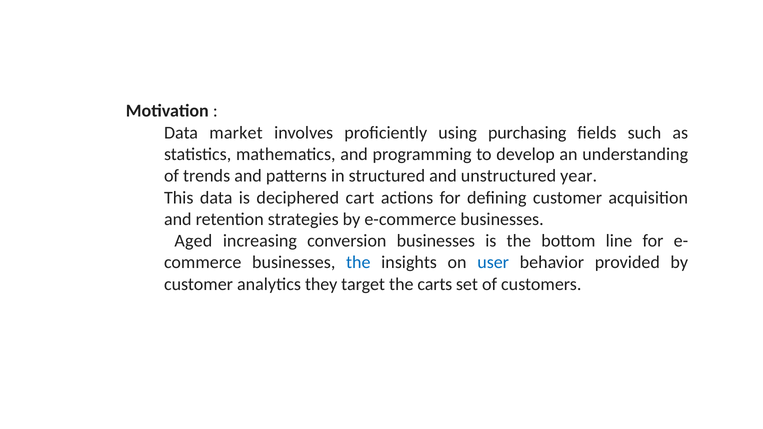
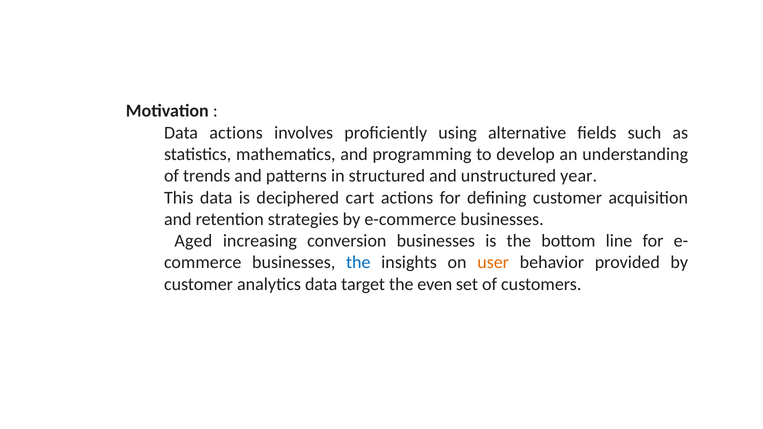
Data market: market -> actions
purchasing: purchasing -> alternative
user colour: blue -> orange
analytics they: they -> data
carts: carts -> even
